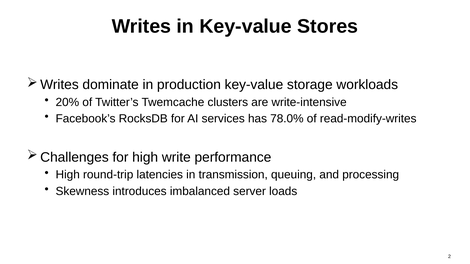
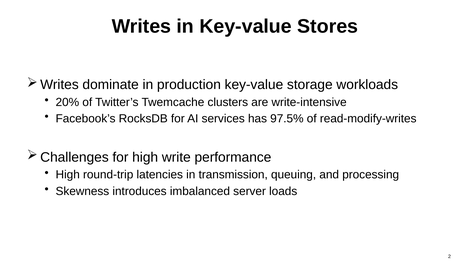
78.0%: 78.0% -> 97.5%
